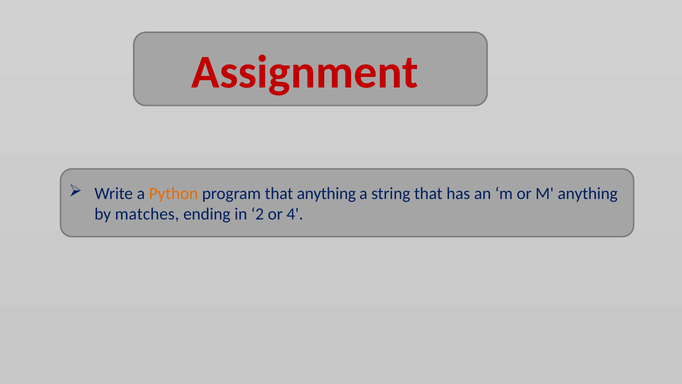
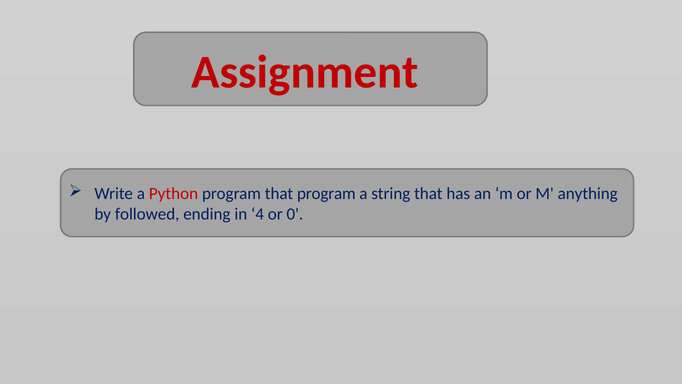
Python colour: orange -> red
that anything: anything -> program
matches: matches -> followed
2: 2 -> 4
4: 4 -> 0
